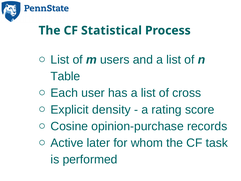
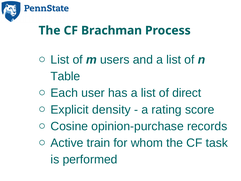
Statistical: Statistical -> Brachman
cross: cross -> direct
later: later -> train
